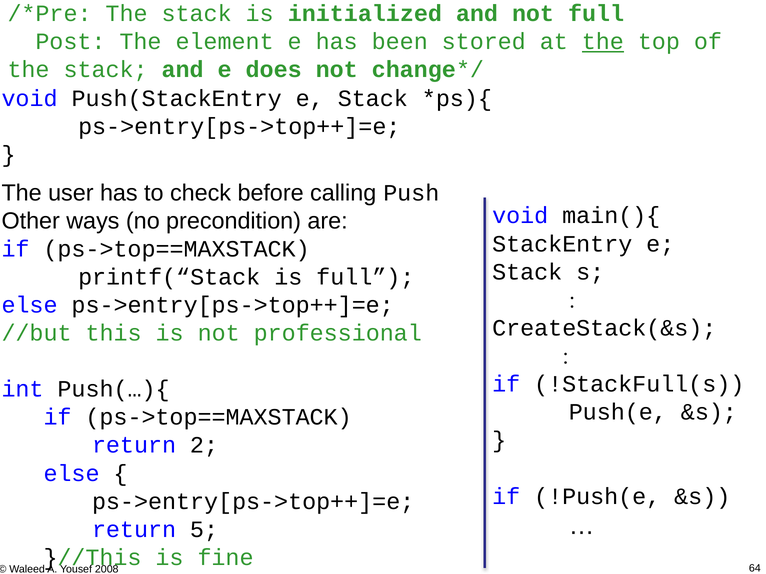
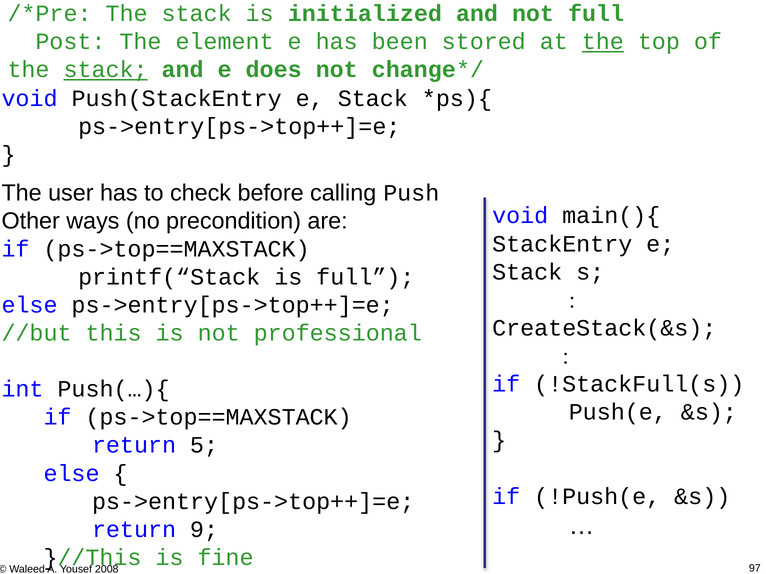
stack at (106, 70) underline: none -> present
2: 2 -> 5
5: 5 -> 9
64: 64 -> 97
